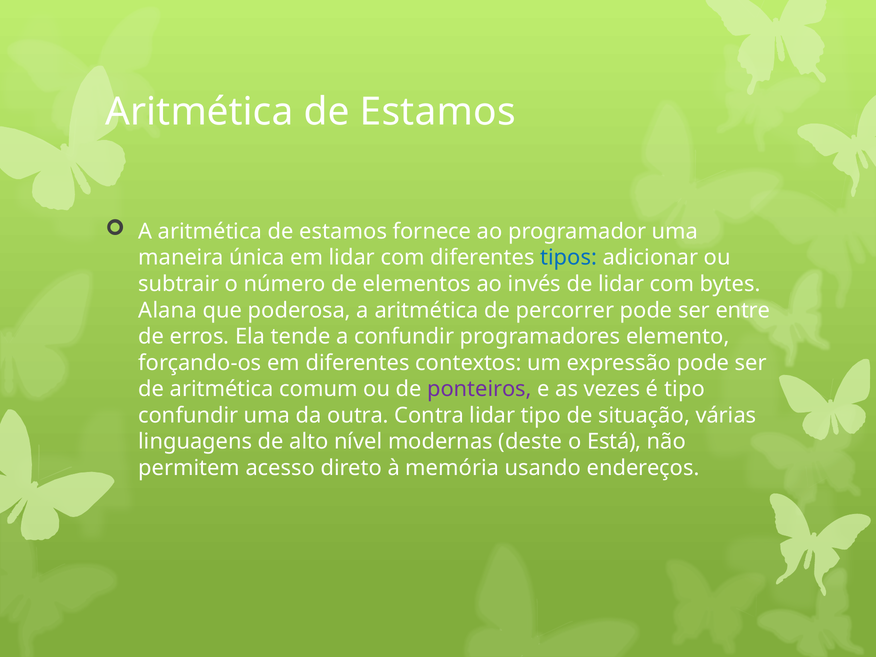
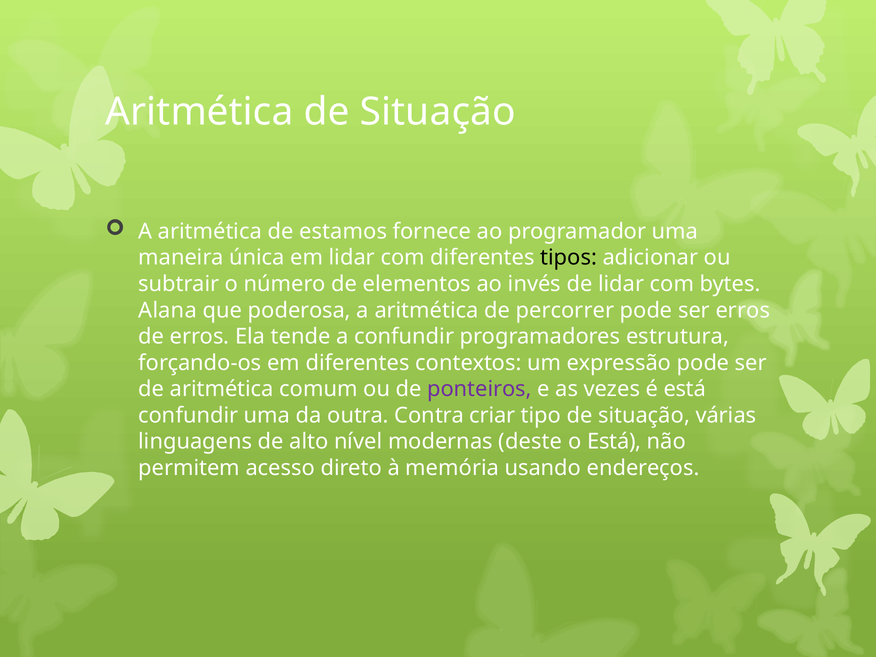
Estamos at (438, 112): Estamos -> Situação
tipos colour: blue -> black
ser entre: entre -> erros
elemento: elemento -> estrutura
é tipo: tipo -> está
Contra lidar: lidar -> criar
